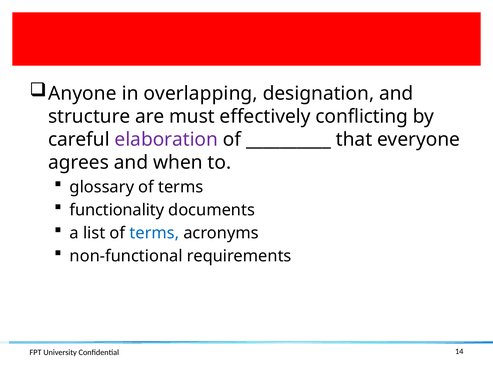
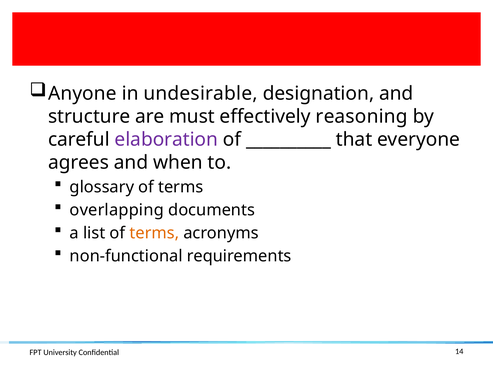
overlapping: overlapping -> undesirable
conflicting: conflicting -> reasoning
functionality: functionality -> overlapping
terms at (154, 233) colour: blue -> orange
